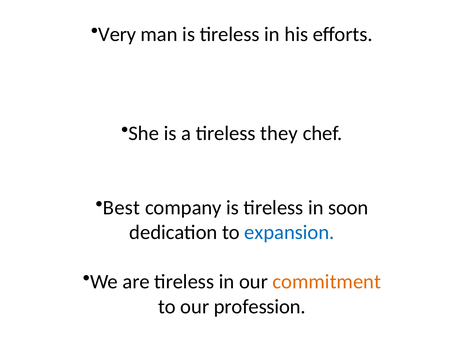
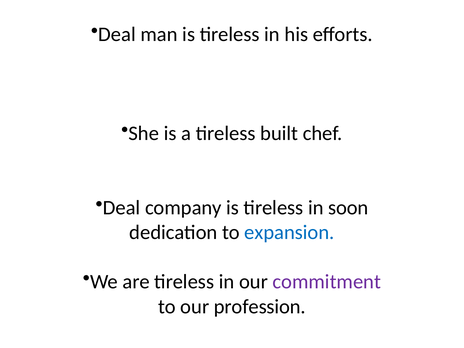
Very at (117, 34): Very -> Deal
they: they -> built
Best at (121, 208): Best -> Deal
commitment colour: orange -> purple
